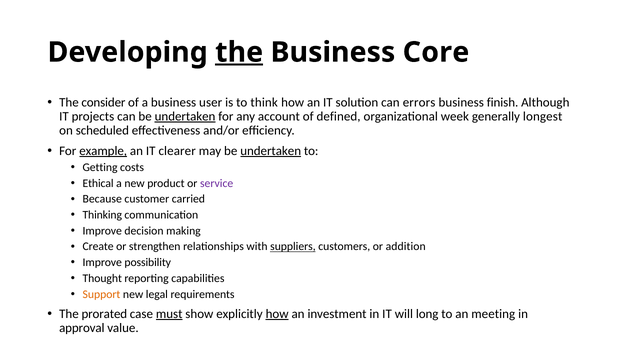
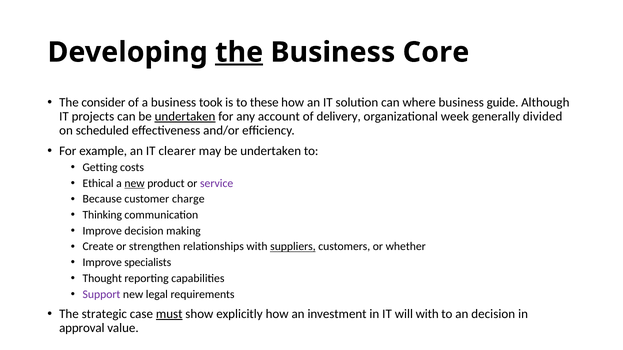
user: user -> took
think: think -> these
errors: errors -> where
finish: finish -> guide
defined: defined -> delivery
longest: longest -> divided
example underline: present -> none
undertaken at (271, 151) underline: present -> none
new at (135, 184) underline: none -> present
carried: carried -> charge
addition: addition -> whether
possibility: possibility -> specialists
Support colour: orange -> purple
prorated: prorated -> strategic
how at (277, 314) underline: present -> none
will long: long -> with
an meeting: meeting -> decision
